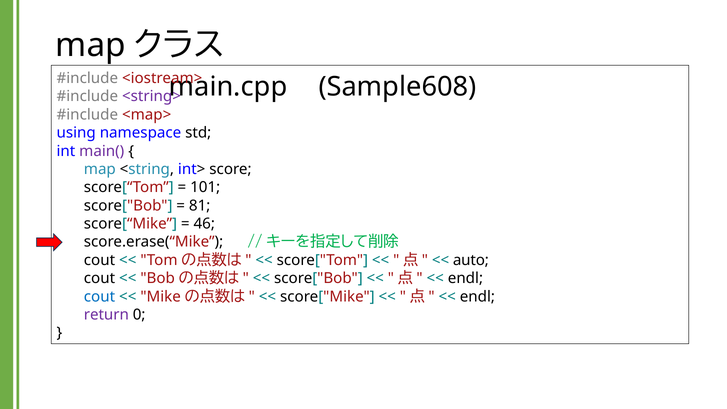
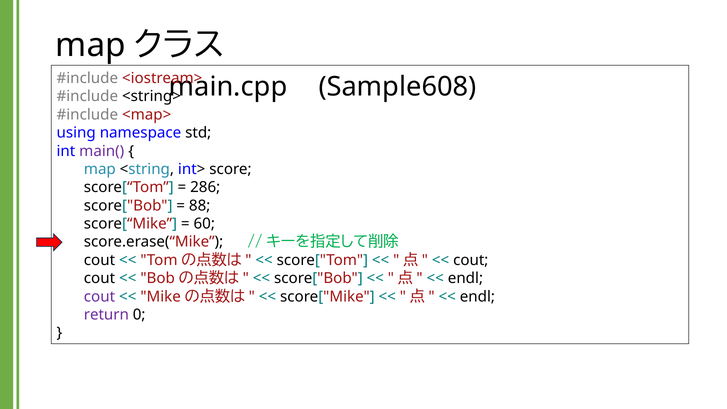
<string> colour: purple -> black
101: 101 -> 286
81: 81 -> 88
46: 46 -> 60
auto at (471, 260): auto -> cout
cout at (99, 296) colour: blue -> purple
